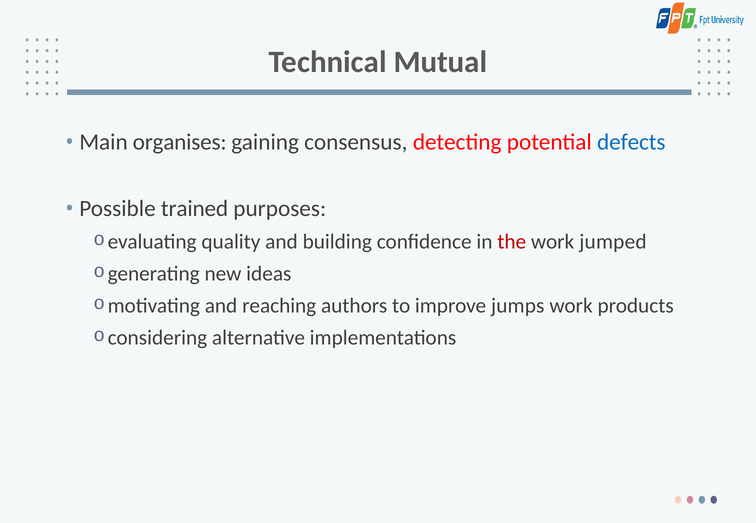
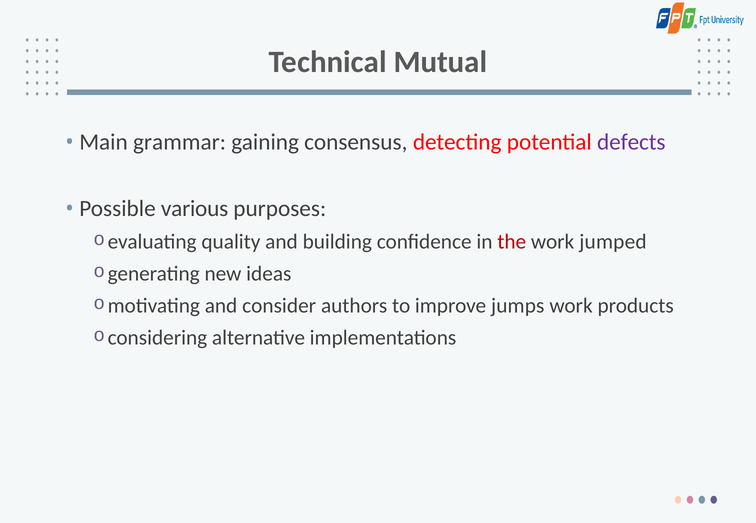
organises: organises -> grammar
defects colour: blue -> purple
trained: trained -> various
reaching: reaching -> consider
